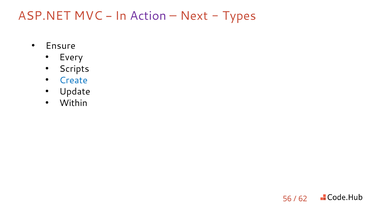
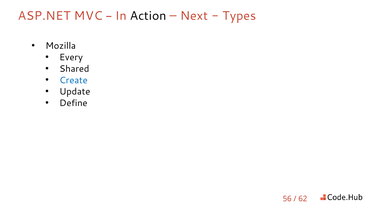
Action colour: purple -> black
Ensure: Ensure -> Mozilla
Scripts: Scripts -> Shared
Within: Within -> Define
